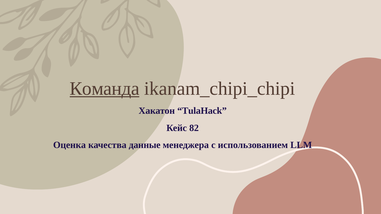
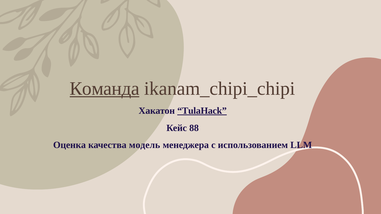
TulaHack underline: none -> present
82: 82 -> 88
данные: данные -> модель
